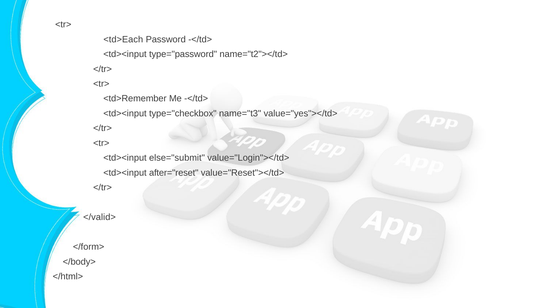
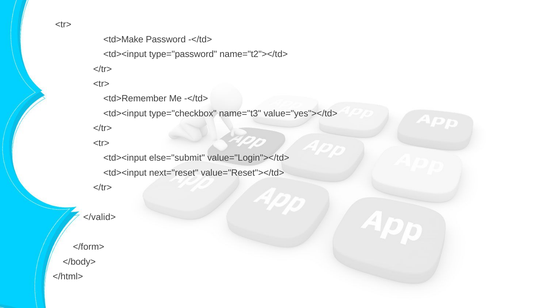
<td>Each: <td>Each -> <td>Make
after="reset: after="reset -> next="reset
